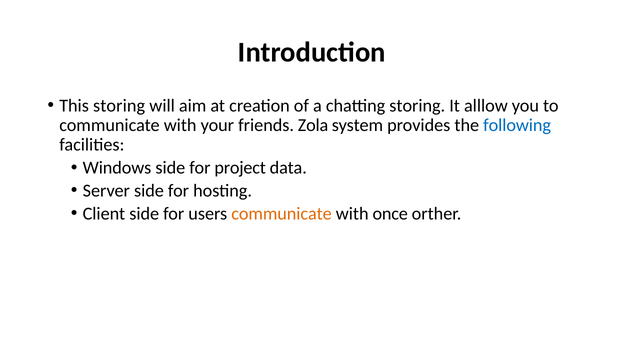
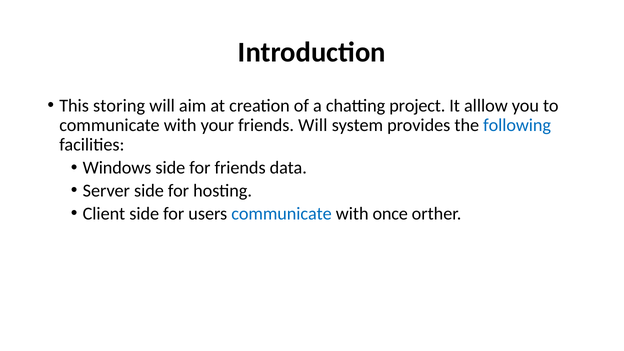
chatting storing: storing -> project
friends Zola: Zola -> Will
for project: project -> friends
communicate at (282, 214) colour: orange -> blue
